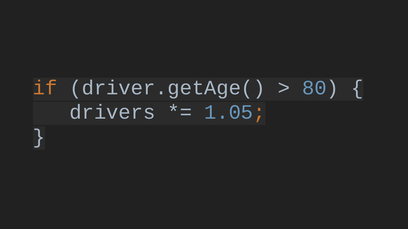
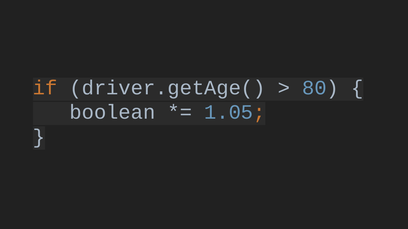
drivers: drivers -> boolean
